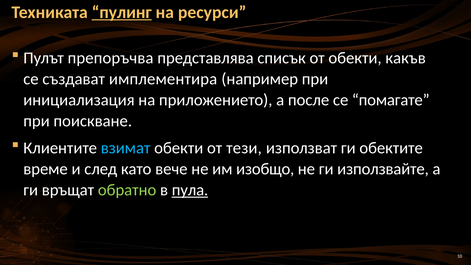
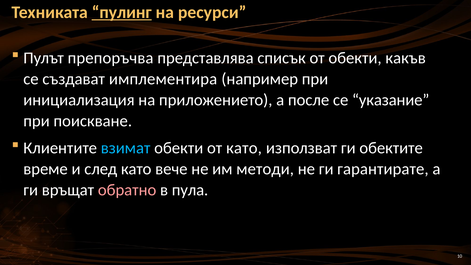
помагате: помагате -> указание
от тези: тези -> като
изобщо: изобщо -> методи
използвайте: използвайте -> гарантирате
обратно colour: light green -> pink
пула underline: present -> none
